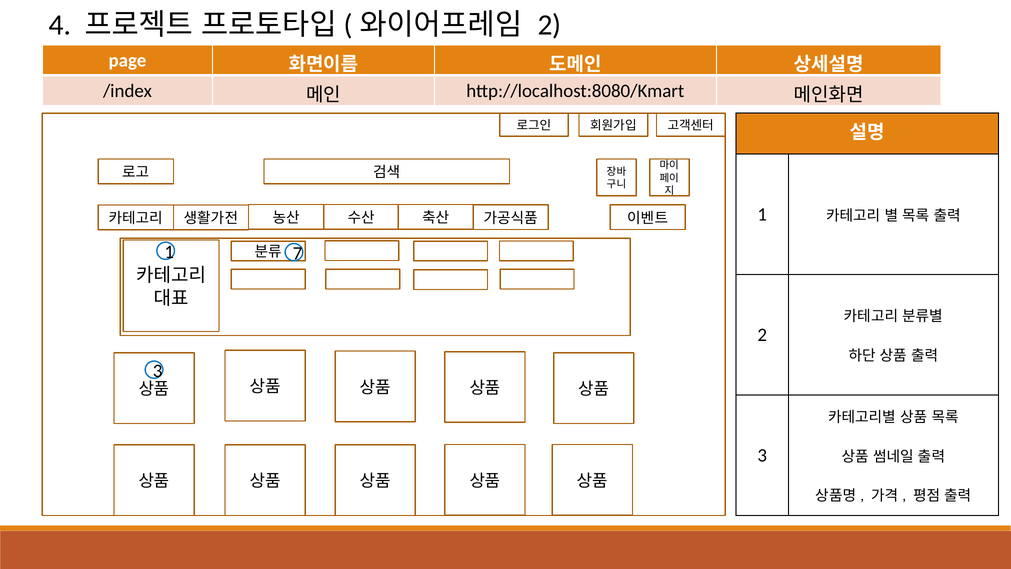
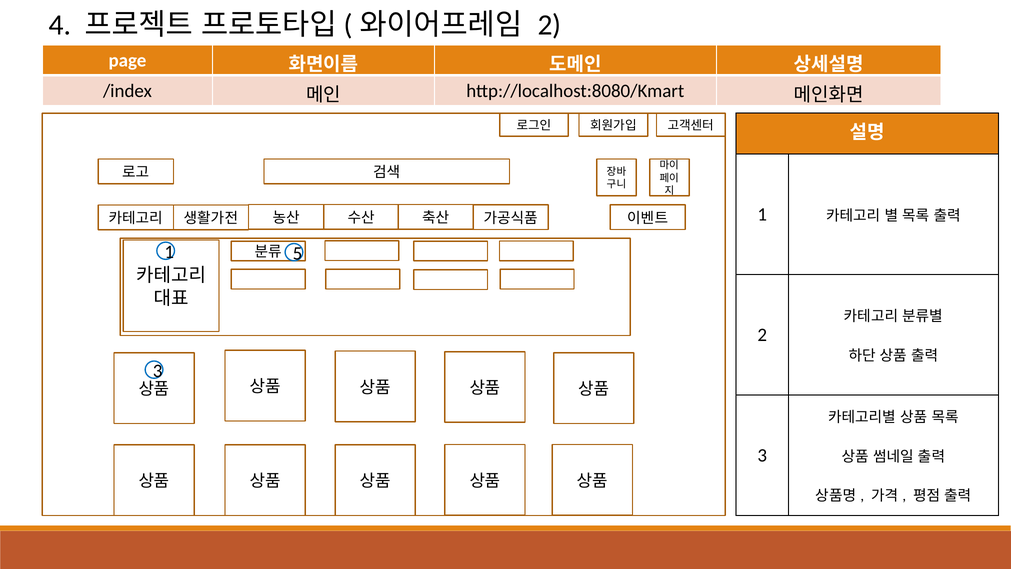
7: 7 -> 5
